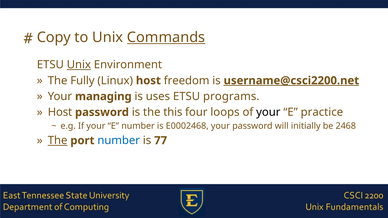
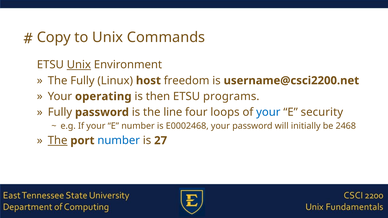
Commands underline: present -> none
username@csci2200.net underline: present -> none
managing: managing -> operating
uses: uses -> then
Host at (60, 112): Host -> Fully
this: this -> line
your at (268, 112) colour: black -> blue
practice: practice -> security
77: 77 -> 27
